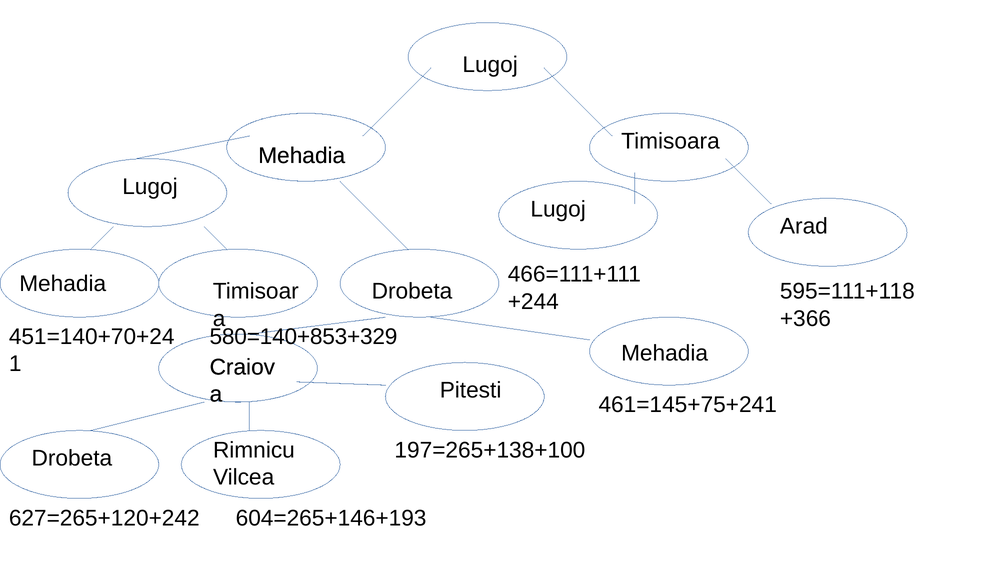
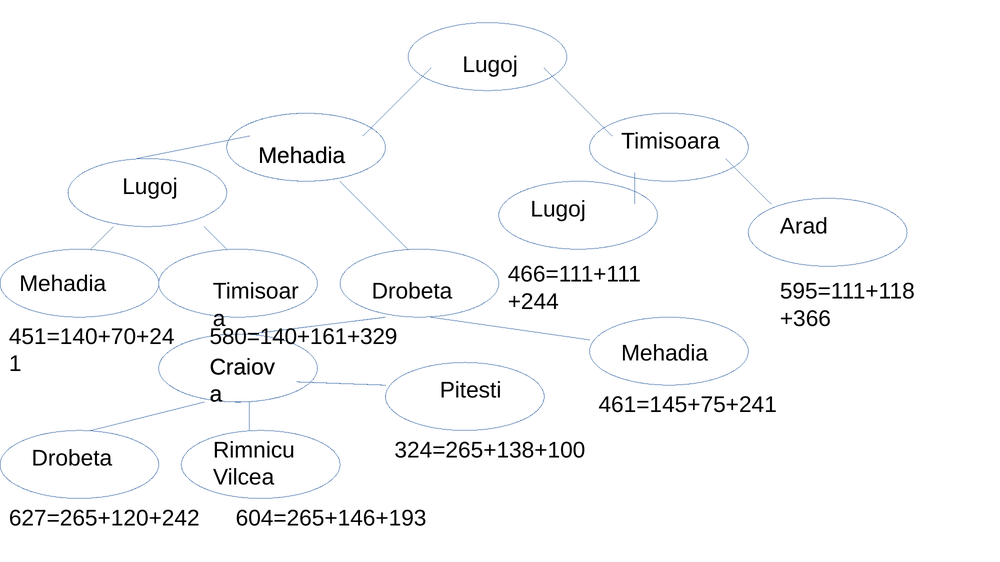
580=140+853+329: 580=140+853+329 -> 580=140+161+329
197=265+138+100: 197=265+138+100 -> 324=265+138+100
